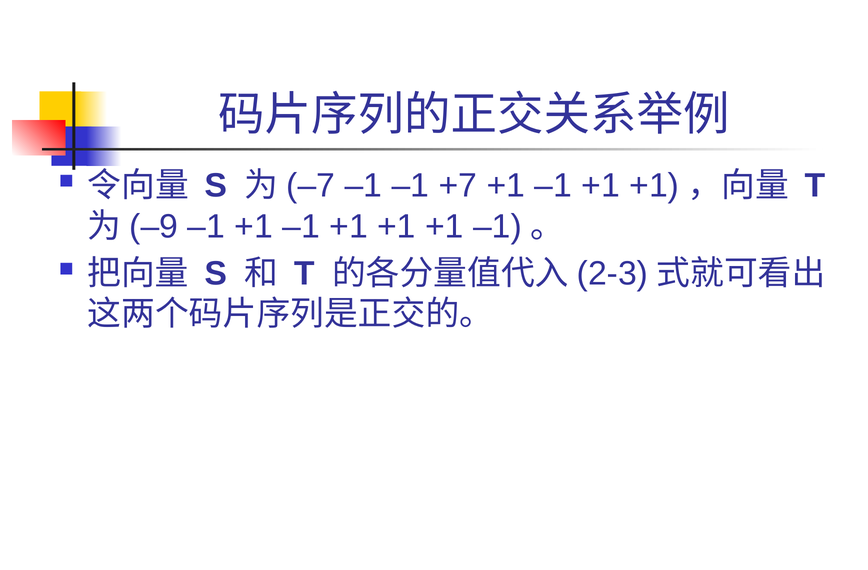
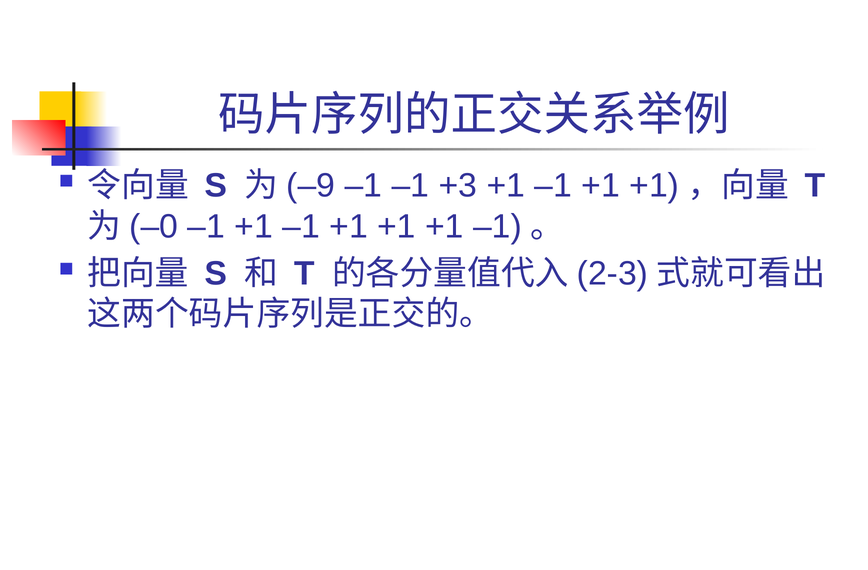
–7: –7 -> –9
+7: +7 -> +3
–9: –9 -> –0
